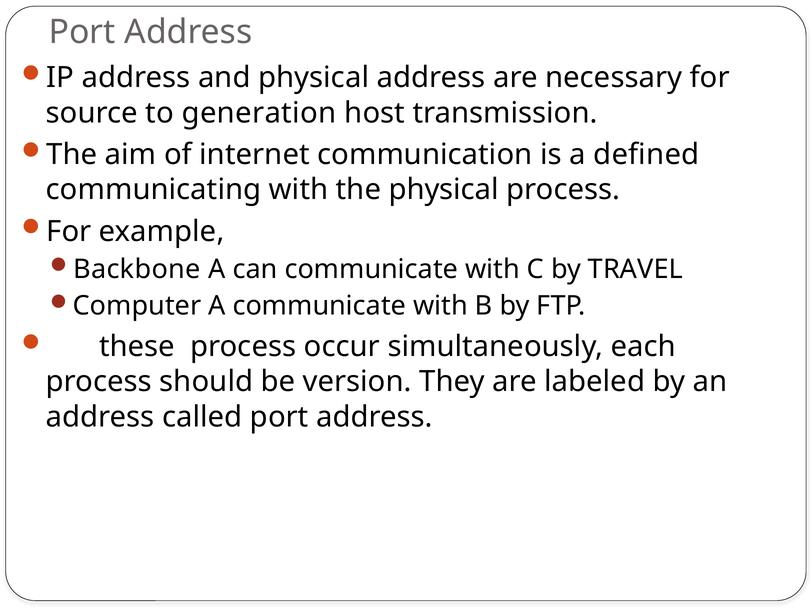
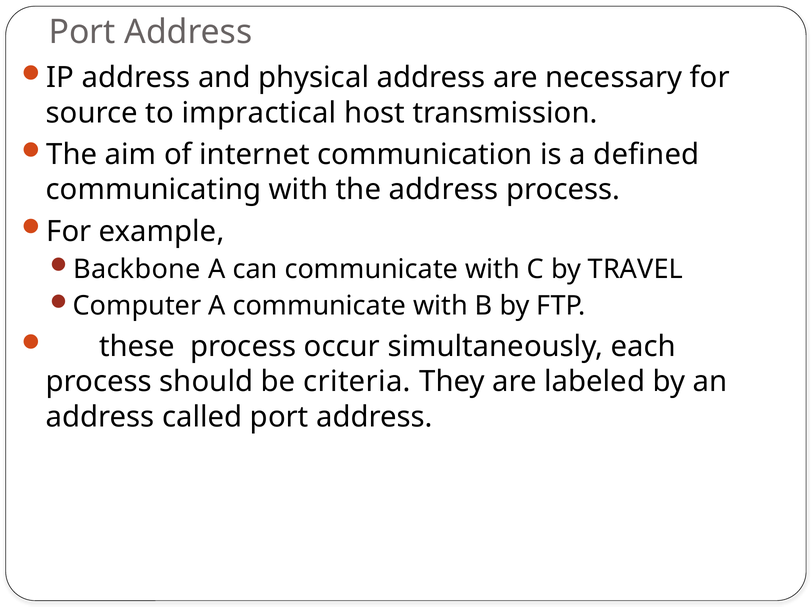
generation: generation -> impractical
the physical: physical -> address
version: version -> criteria
